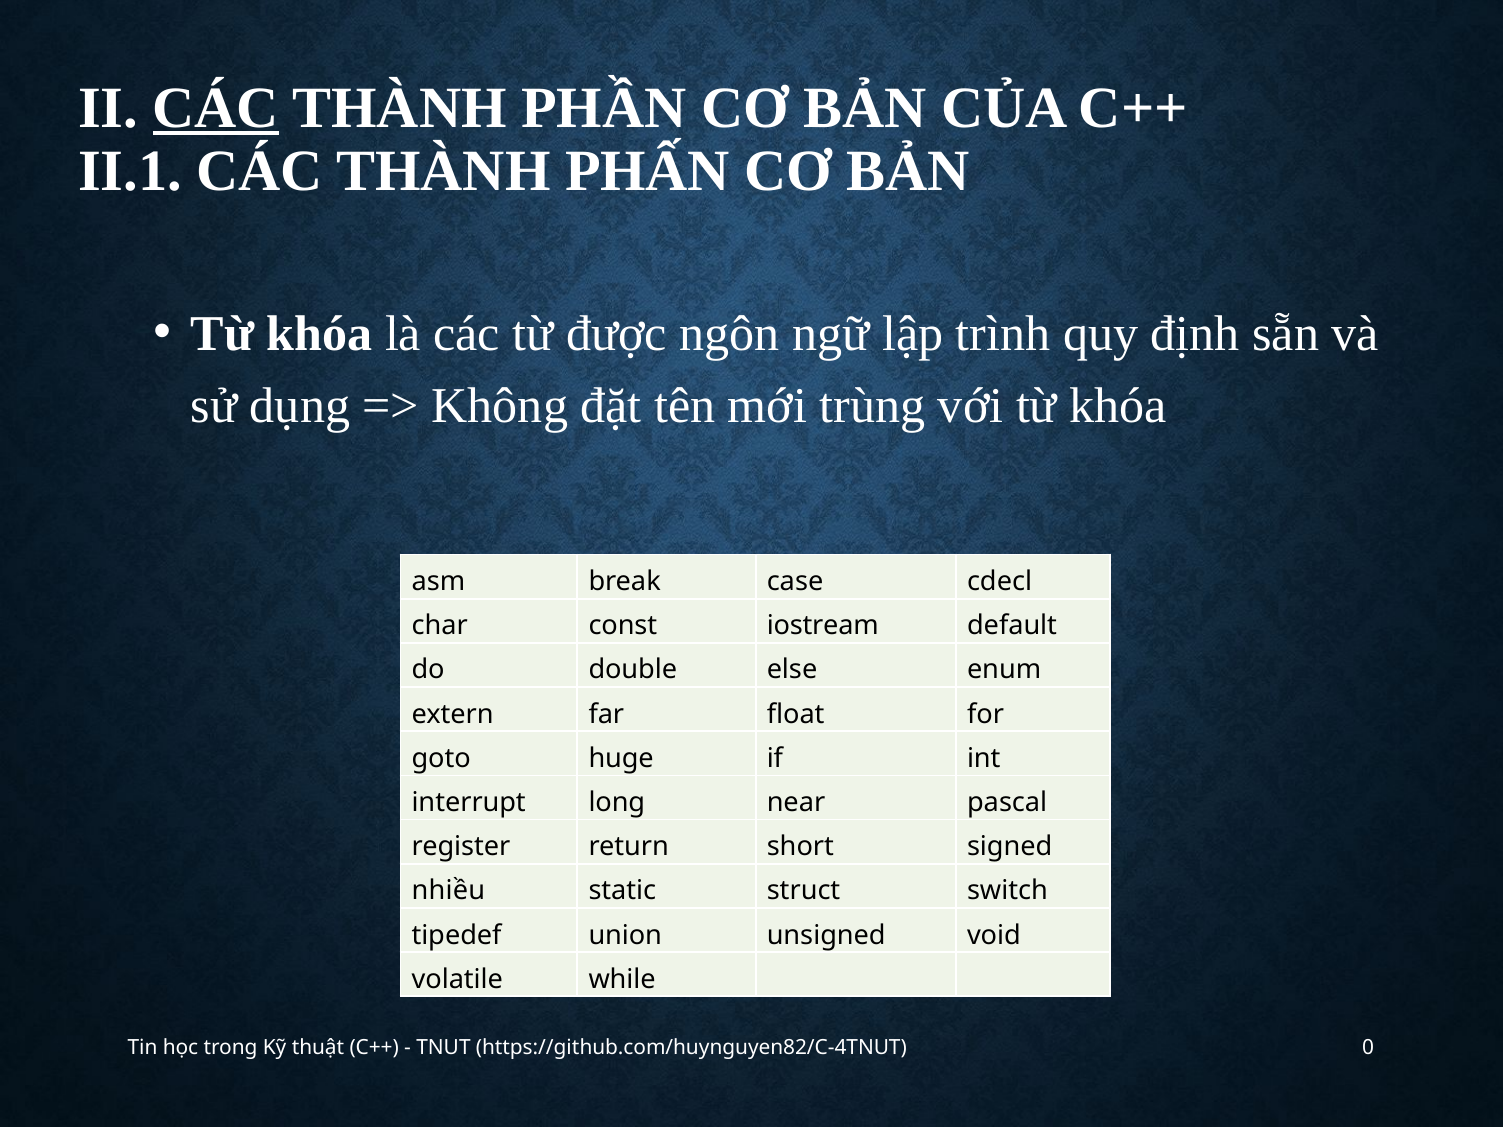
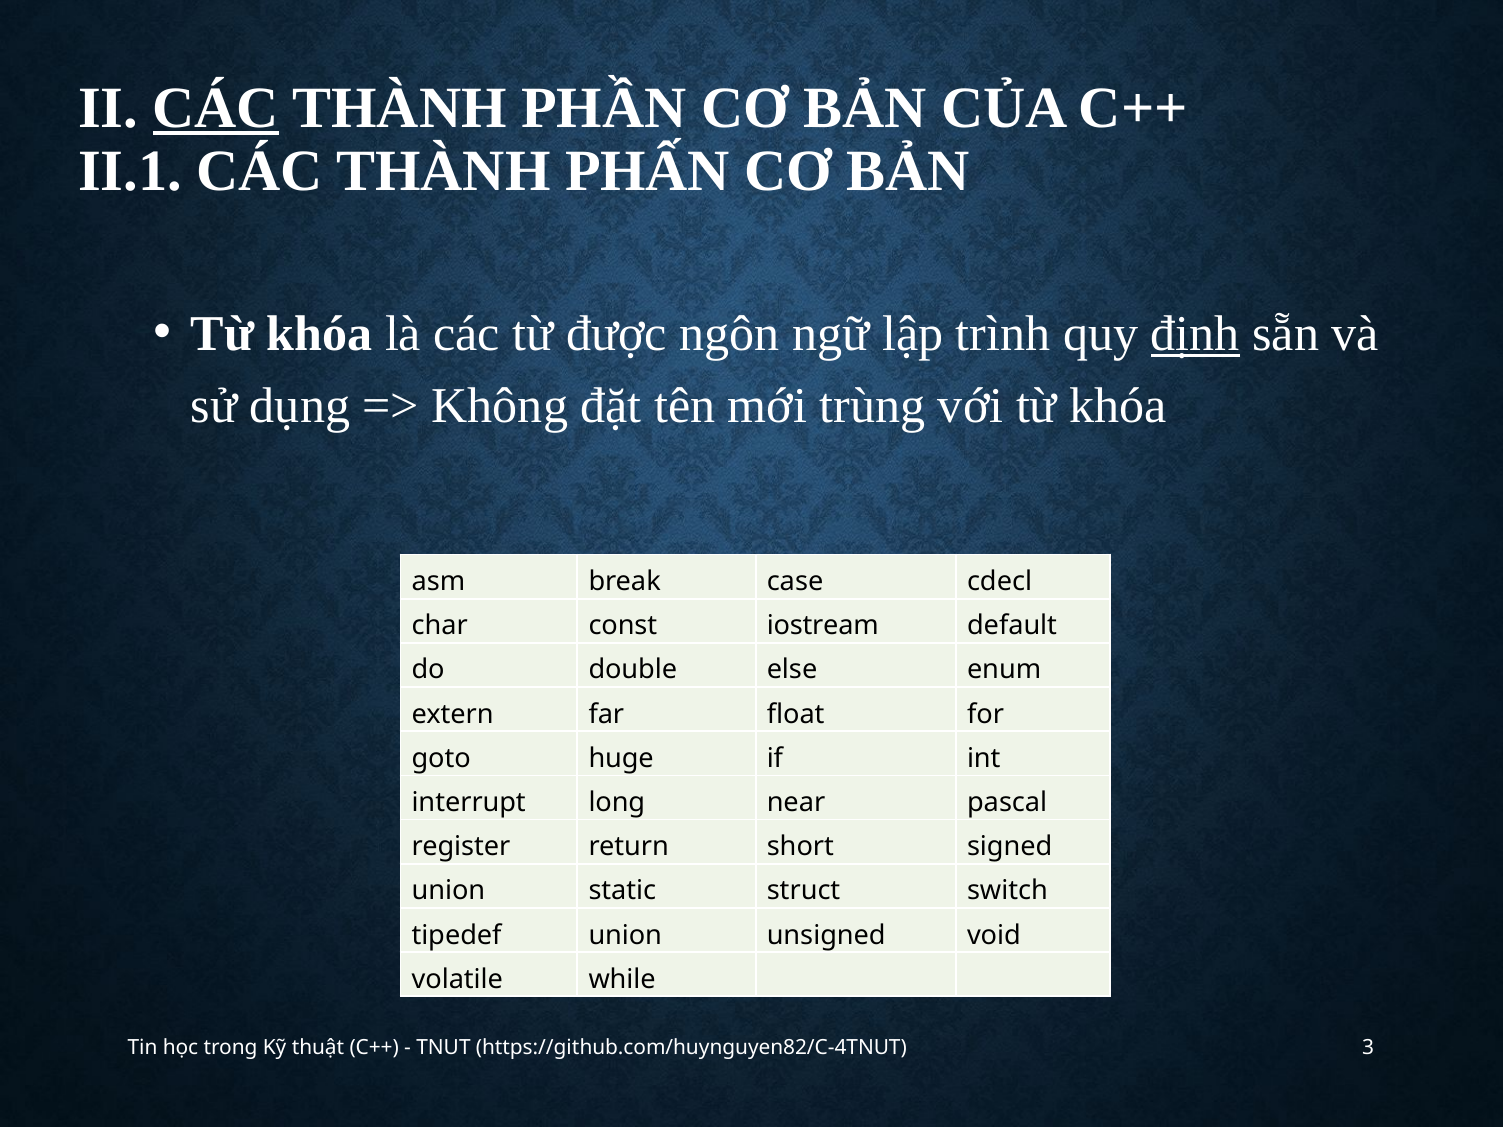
định underline: none -> present
nhiều at (448, 891): nhiều -> union
0: 0 -> 3
